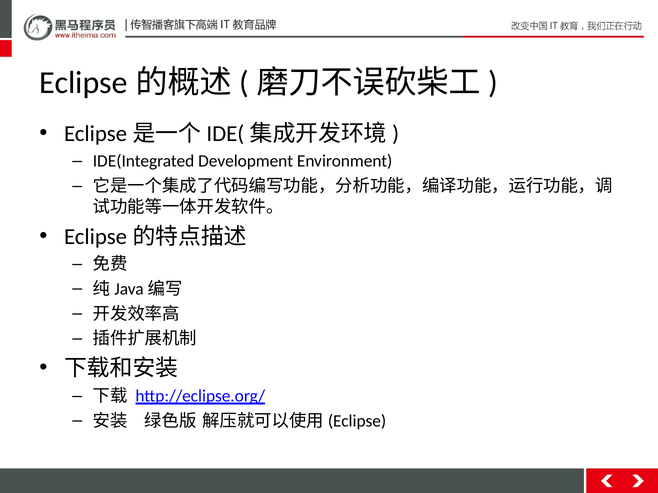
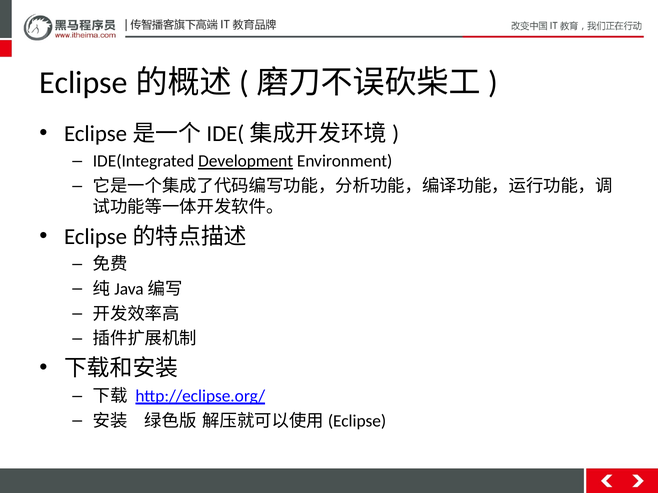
Development underline: none -> present
